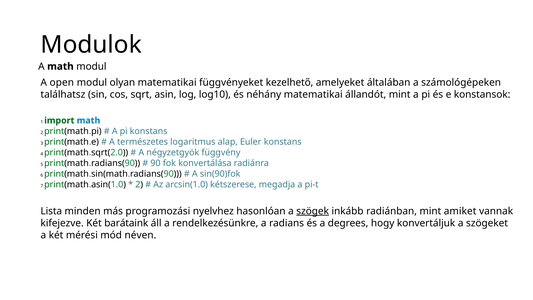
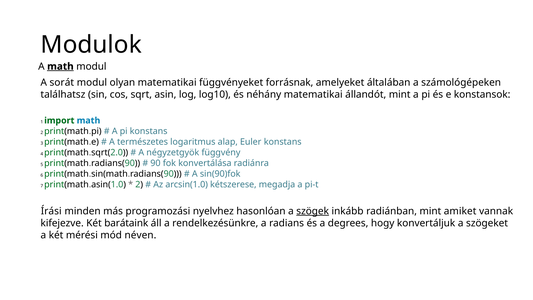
math at (60, 66) underline: none -> present
open: open -> sorát
kezelhető: kezelhető -> forrásnak
Lista: Lista -> Írási
